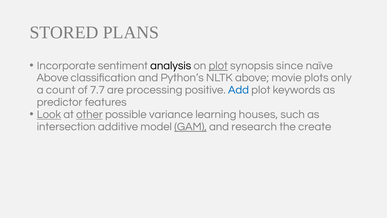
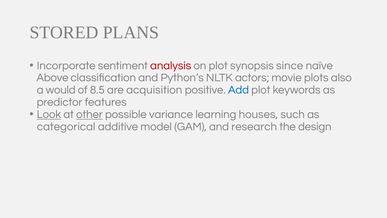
analysis colour: black -> red
plot at (218, 65) underline: present -> none
NLTK above: above -> actors
only: only -> also
count: count -> would
7.7: 7.7 -> 8.5
processing: processing -> acquisition
intersection: intersection -> categorical
GAM underline: present -> none
create: create -> design
